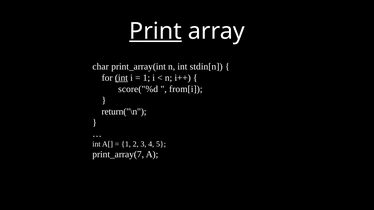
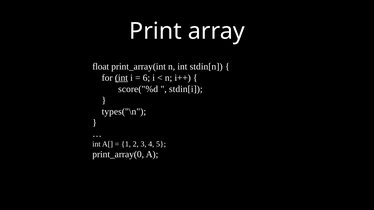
Print underline: present -> none
char: char -> float
1 at (146, 78): 1 -> 6
from[i: from[i -> stdin[i
return("\n: return("\n -> types("\n
print_array(7: print_array(7 -> print_array(0
